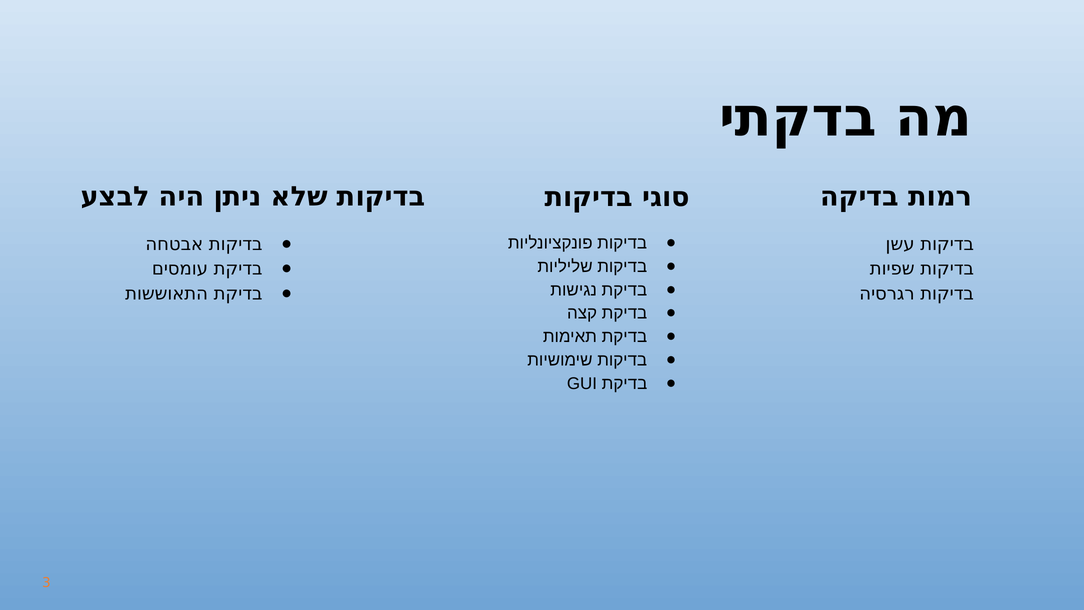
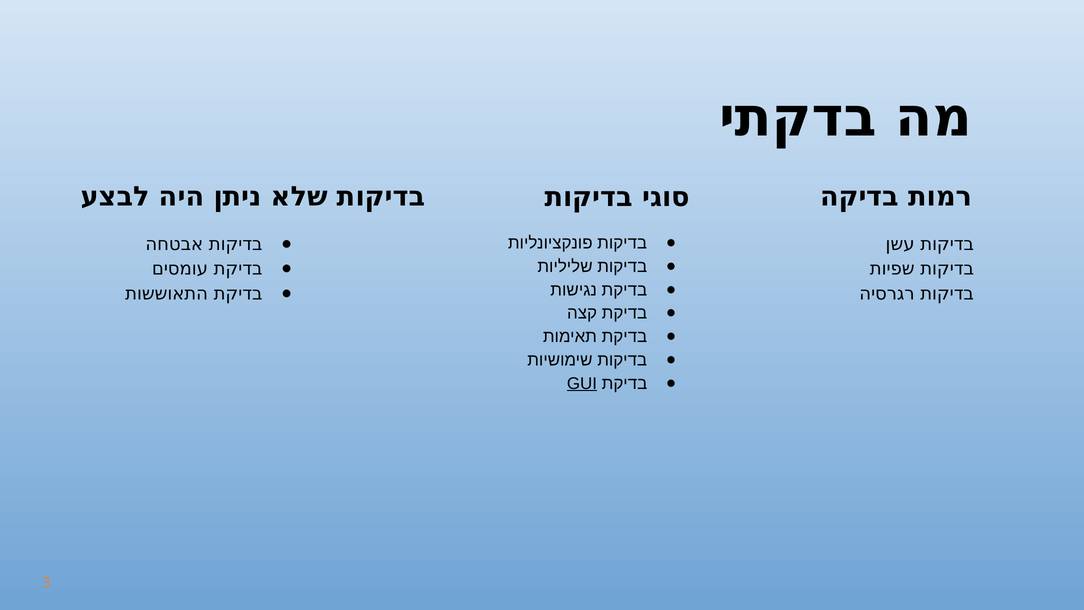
GUI underline: none -> present
